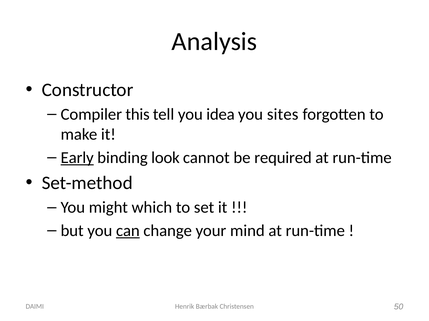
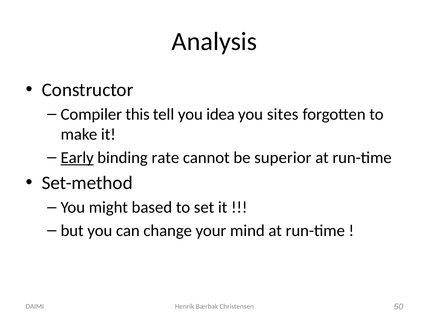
look: look -> rate
required: required -> superior
which: which -> based
can underline: present -> none
